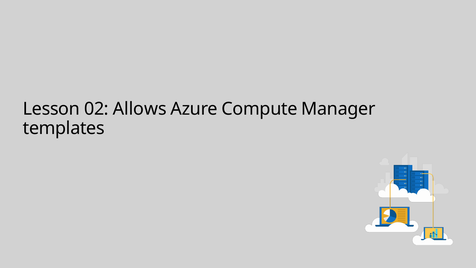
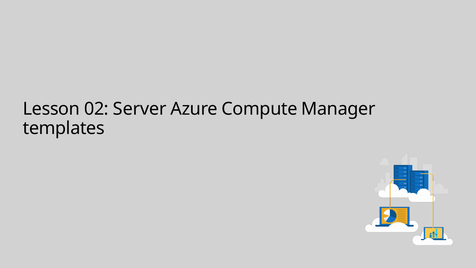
Allows: Allows -> Server
